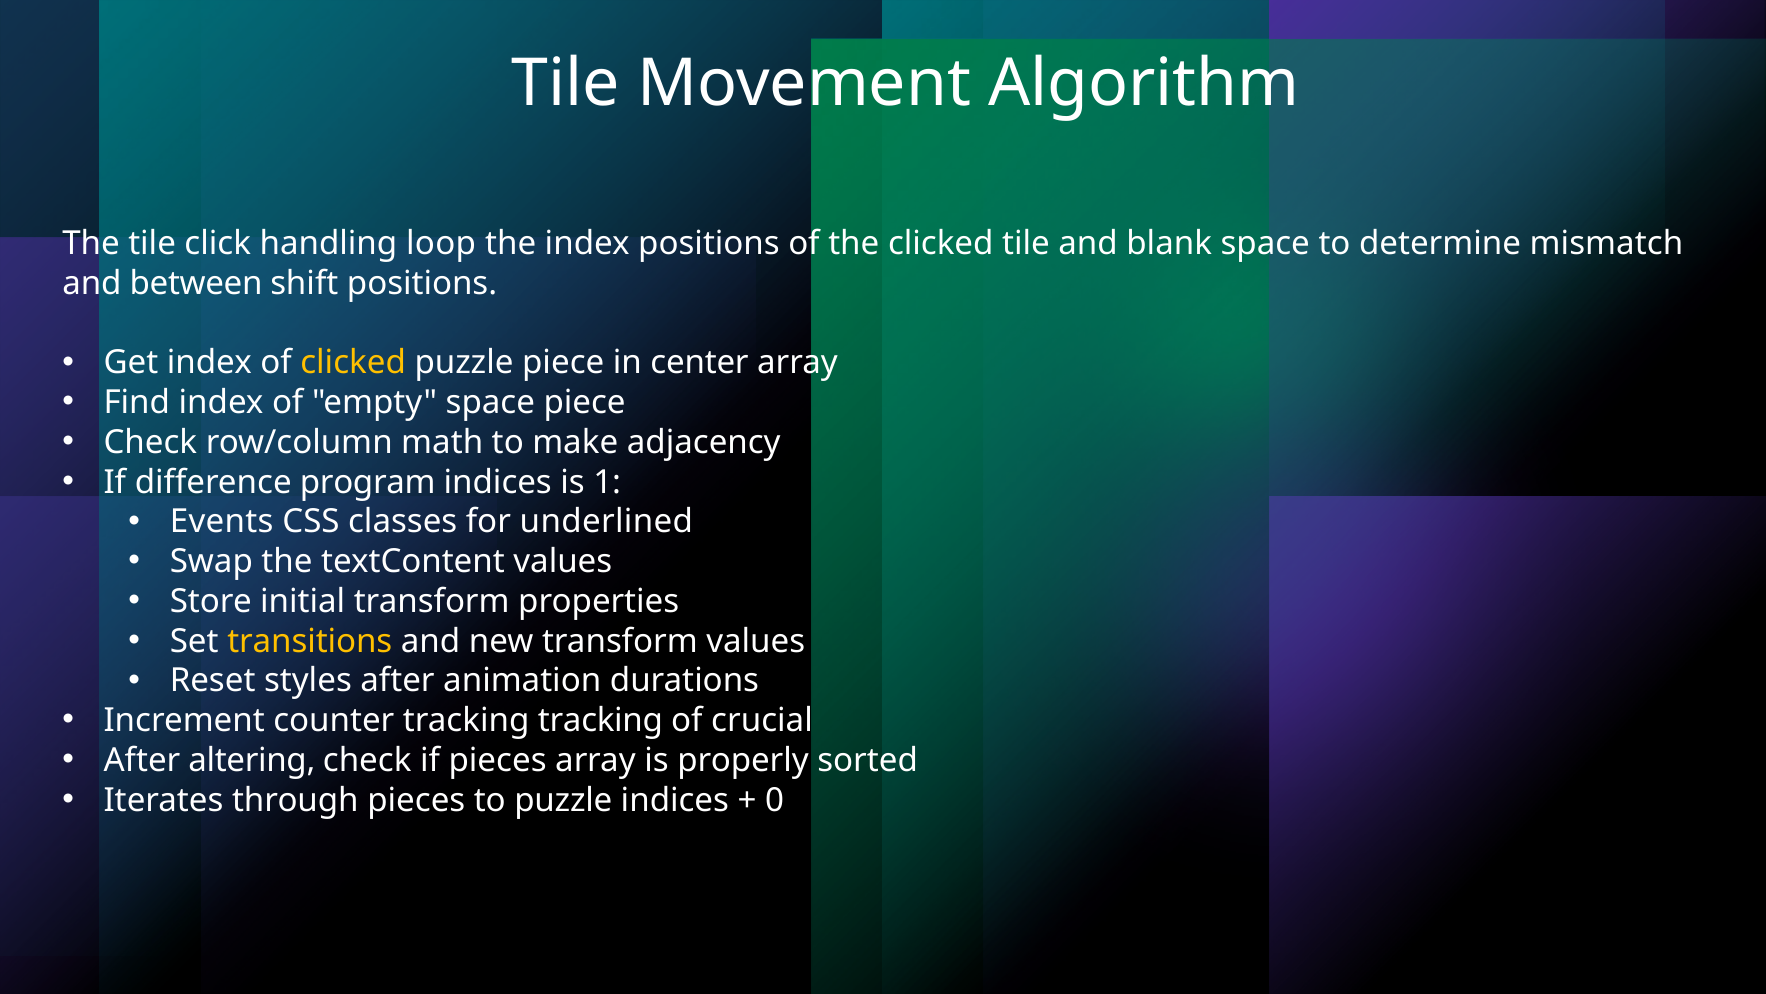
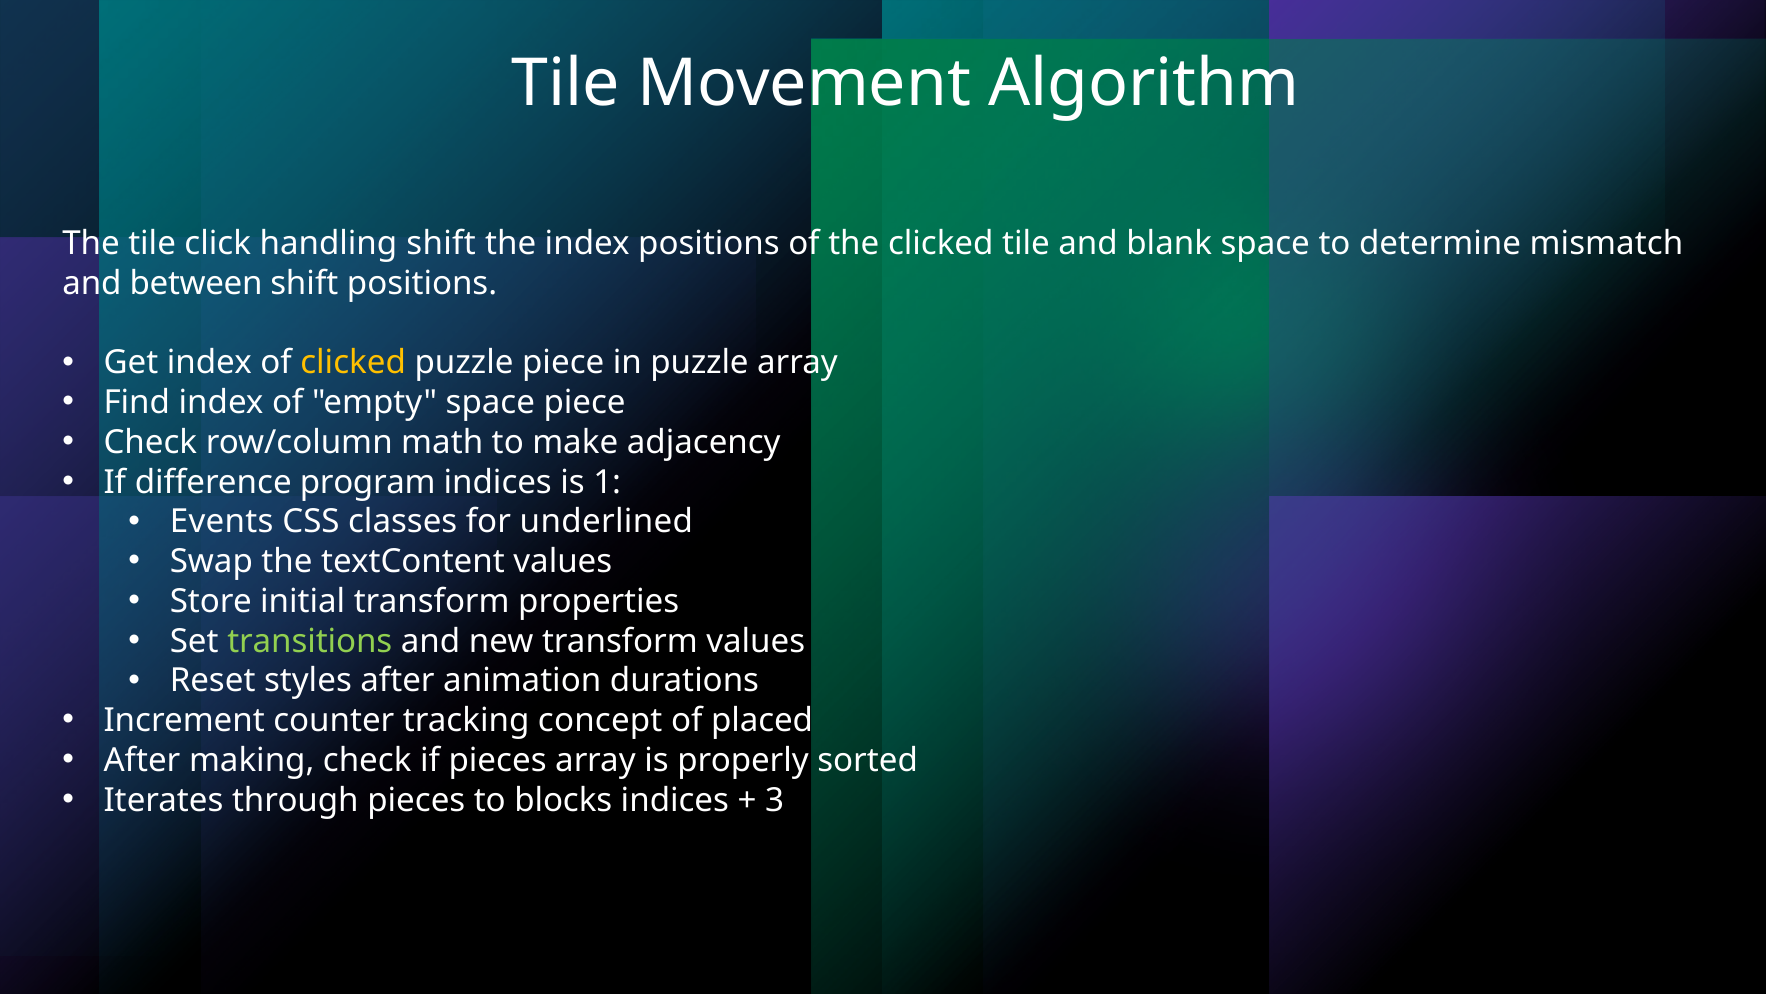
handling loop: loop -> shift
in center: center -> puzzle
transitions colour: yellow -> light green
tracking tracking: tracking -> concept
crucial: crucial -> placed
altering: altering -> making
to puzzle: puzzle -> blocks
0: 0 -> 3
